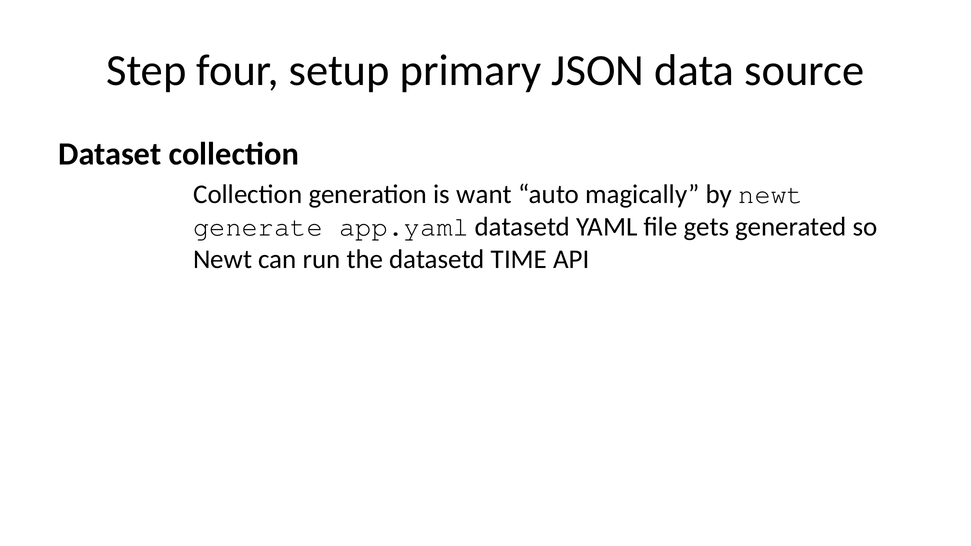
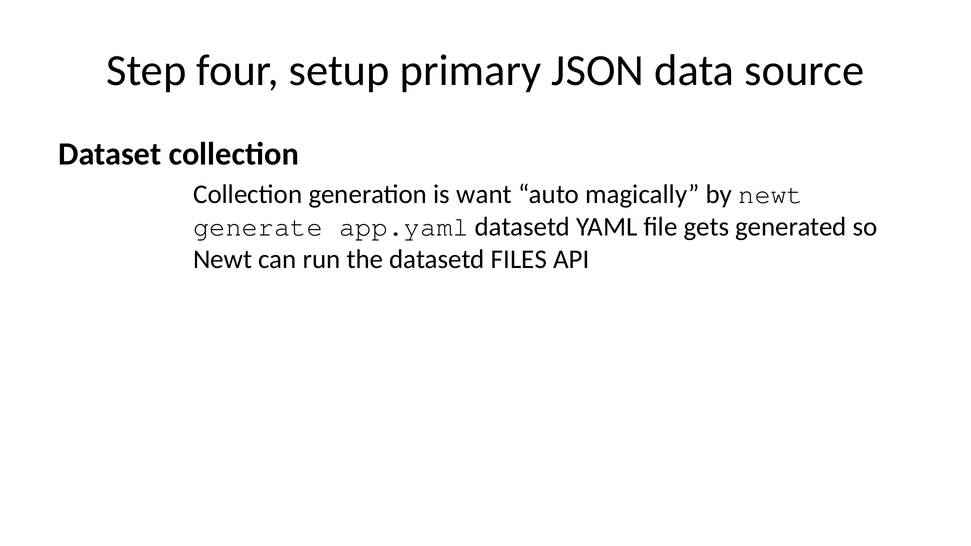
TIME: TIME -> FILES
